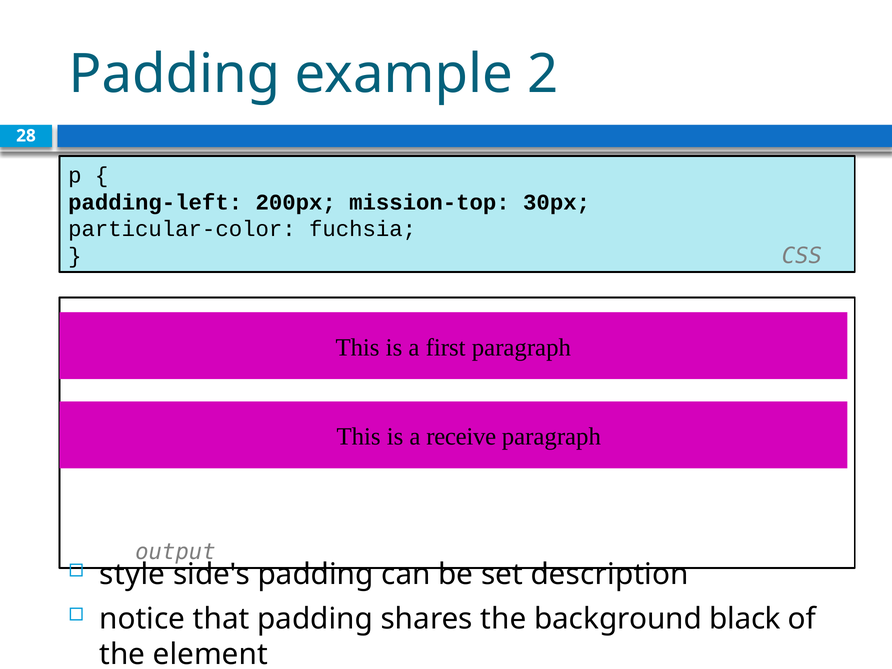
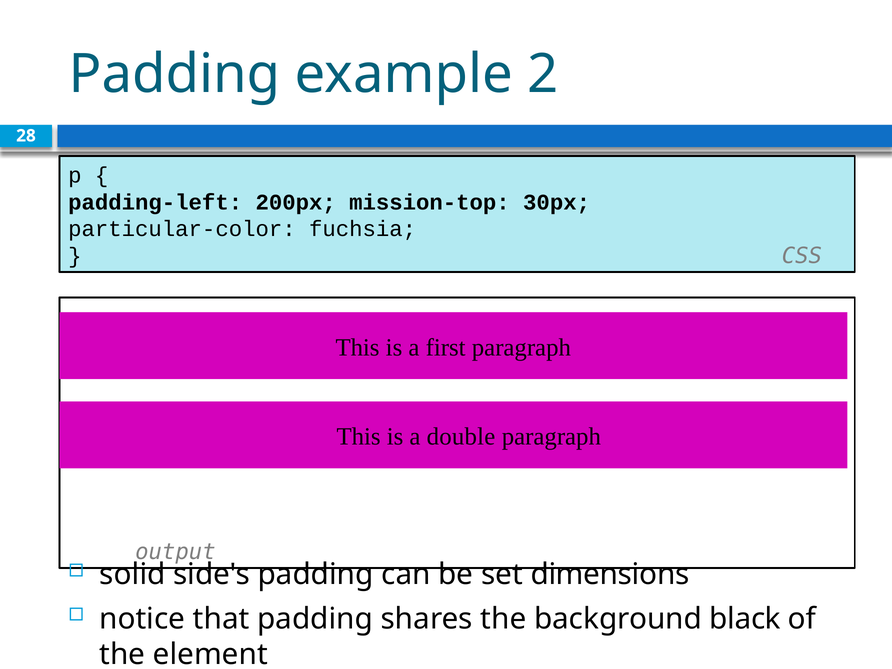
receive: receive -> double
style: style -> solid
description: description -> dimensions
